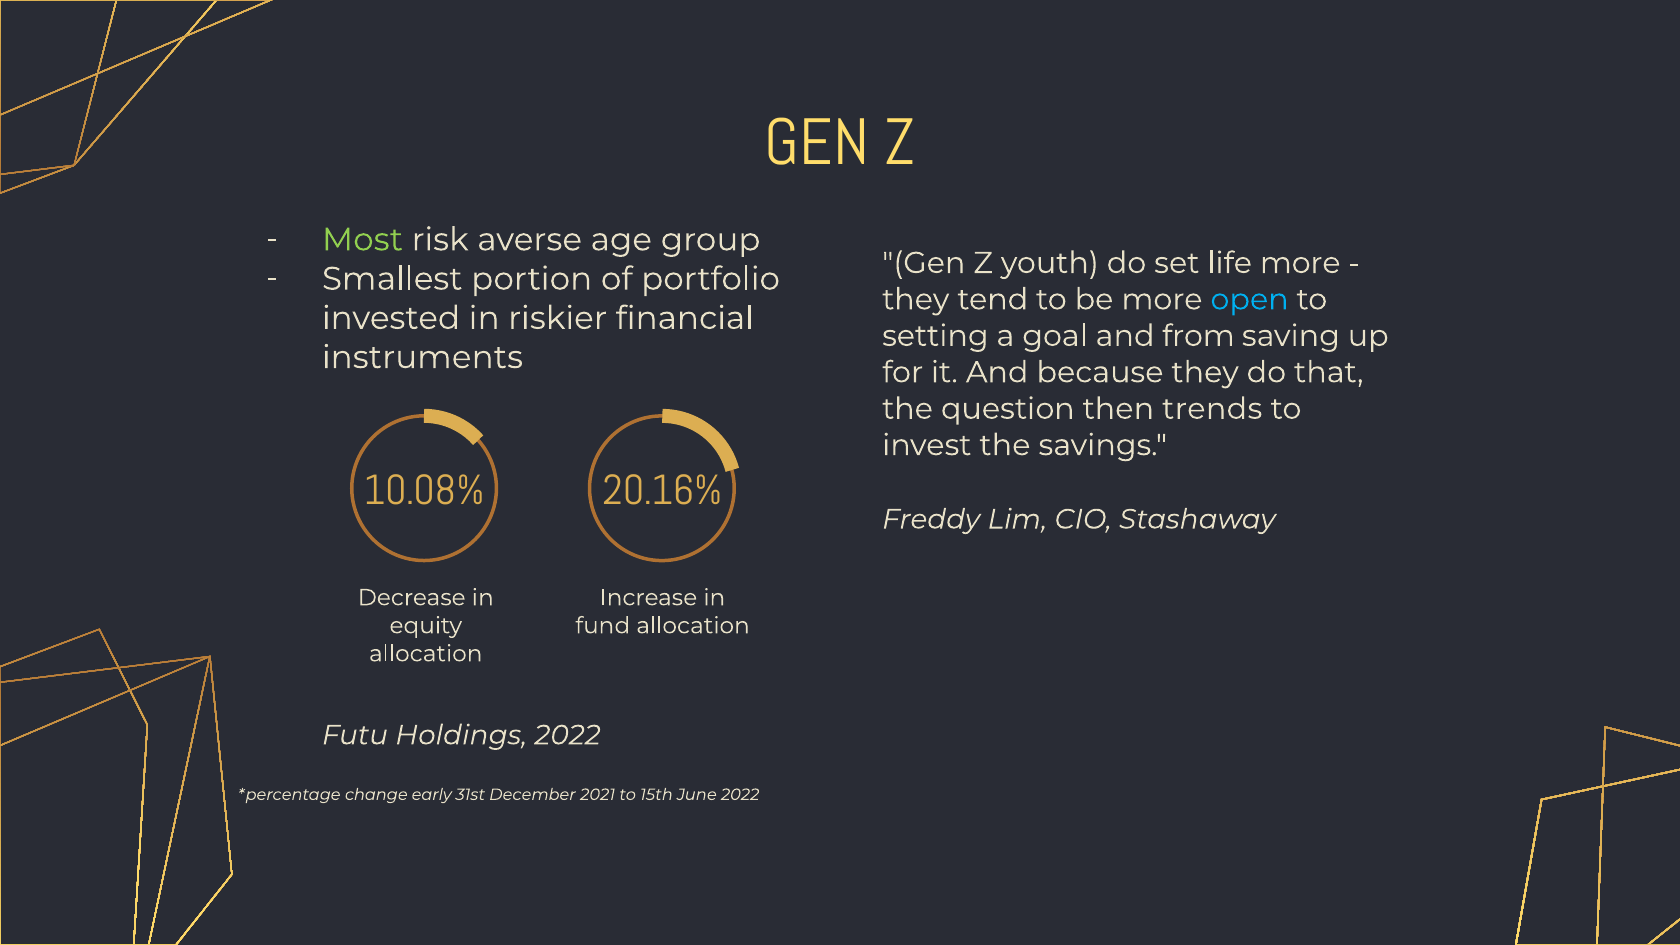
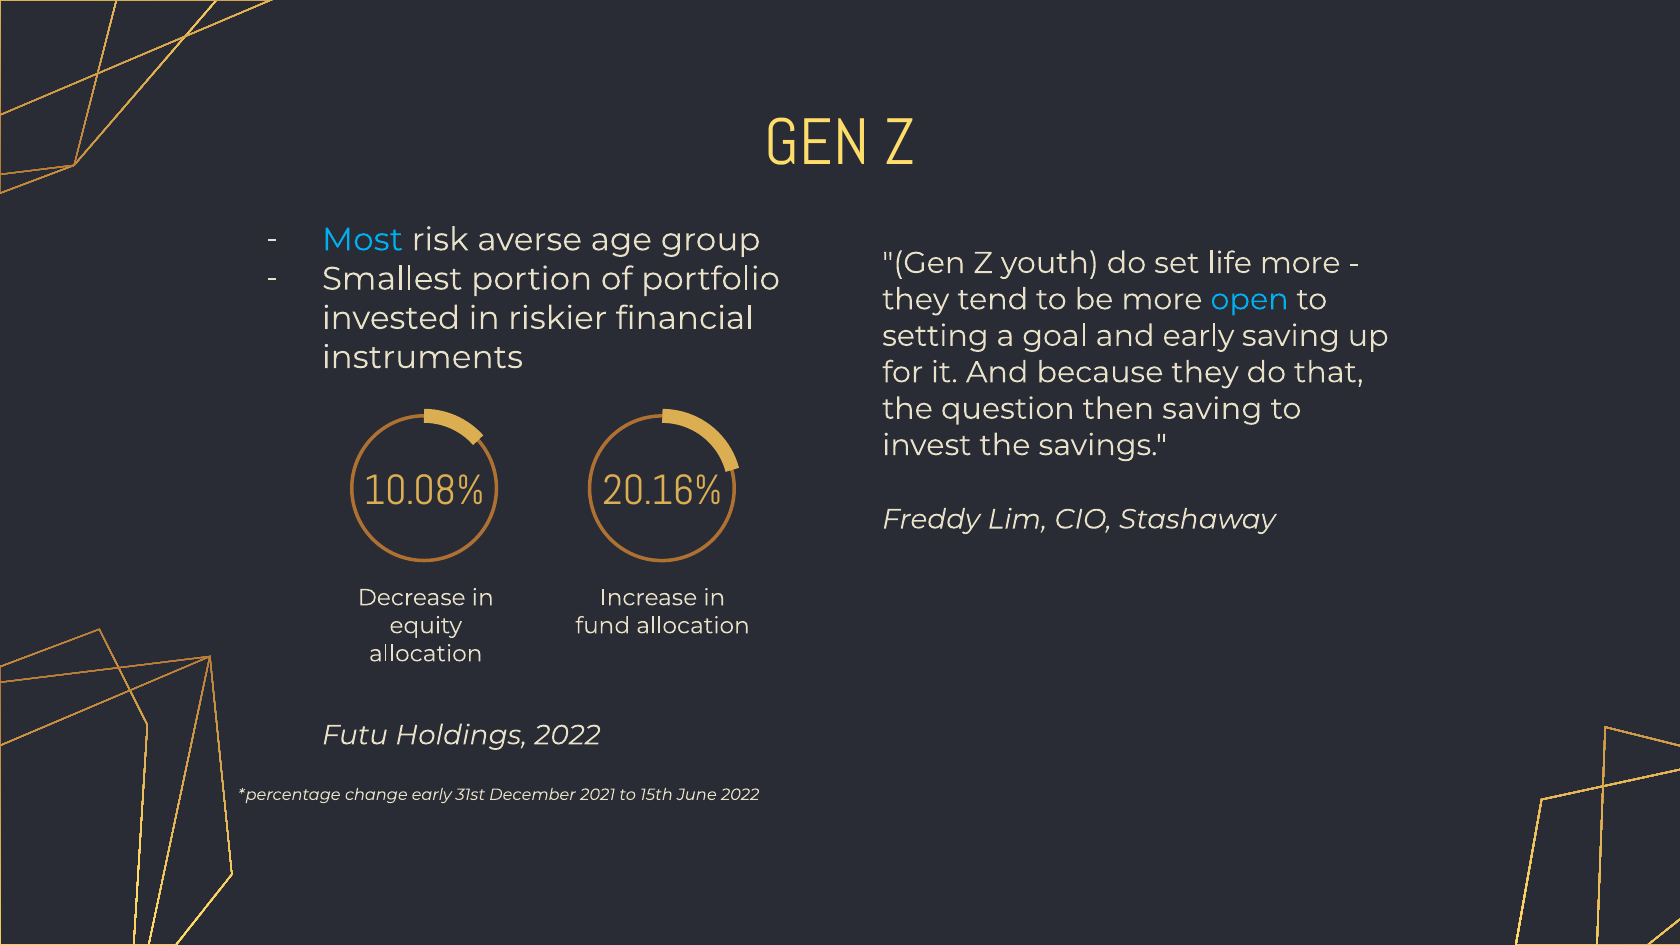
Most colour: light green -> light blue
and from: from -> early
then trends: trends -> saving
